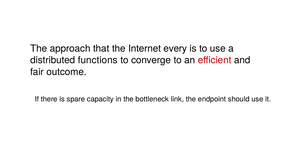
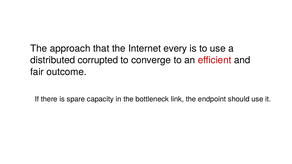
functions: functions -> corrupted
